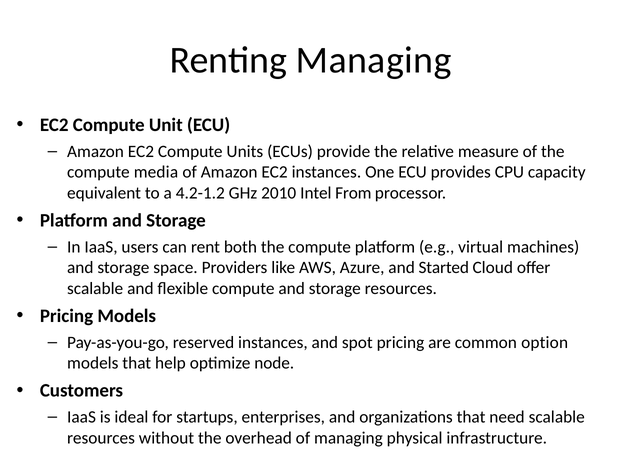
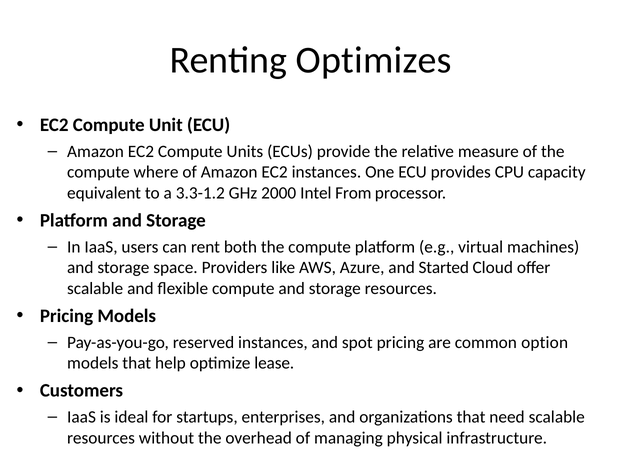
Renting Managing: Managing -> Optimizes
media: media -> where
4.2-1.2: 4.2-1.2 -> 3.3-1.2
2010: 2010 -> 2000
node: node -> lease
